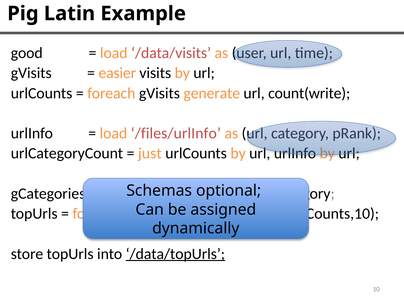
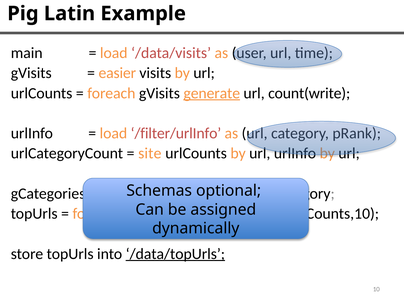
good: good -> main
generate at (212, 93) underline: none -> present
/files/urlInfo: /files/urlInfo -> /filter/urlInfo
just: just -> site
